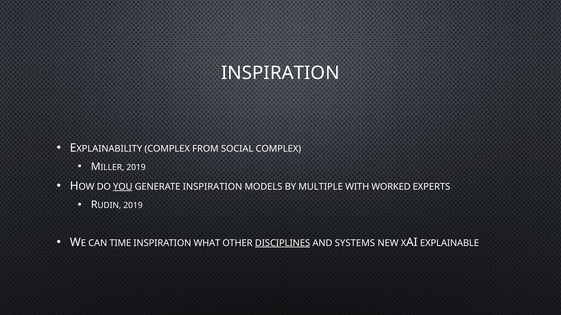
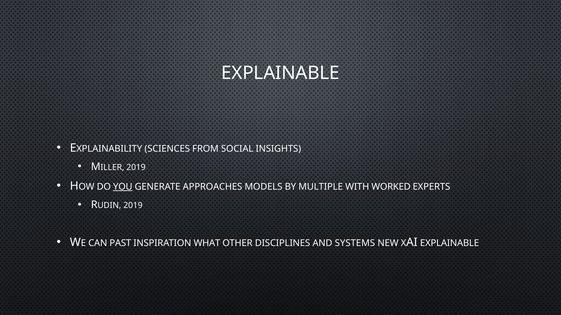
INSPIRATION at (280, 73): INSPIRATION -> EXPLAINABLE
COMPLEX at (167, 149): COMPLEX -> SCIENCES
SOCIAL COMPLEX: COMPLEX -> INSIGHTS
GENERATE INSPIRATION: INSPIRATION -> APPROACHES
TIME: TIME -> PAST
DISCIPLINES underline: present -> none
